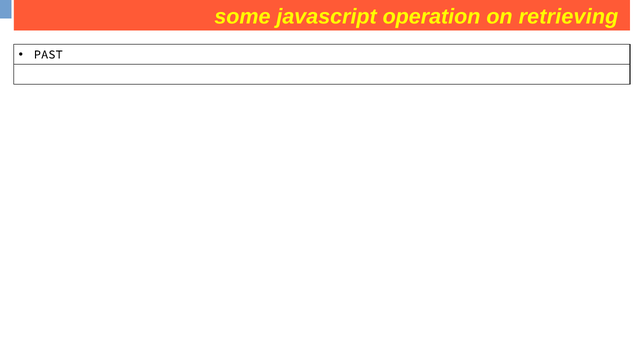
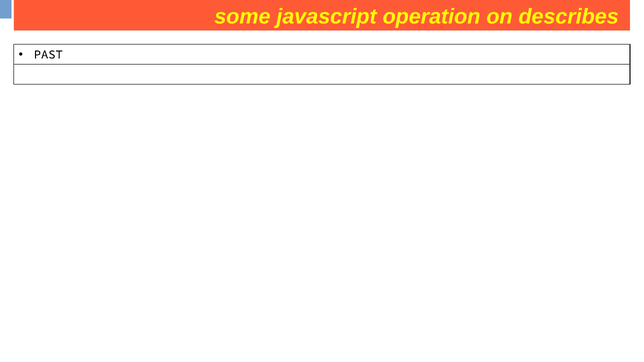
retrieving: retrieving -> describes
